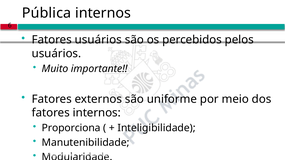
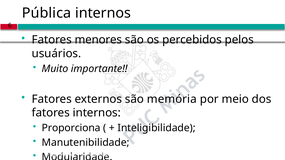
Fatores usuários: usuários -> menores
uniforme: uniforme -> memória
